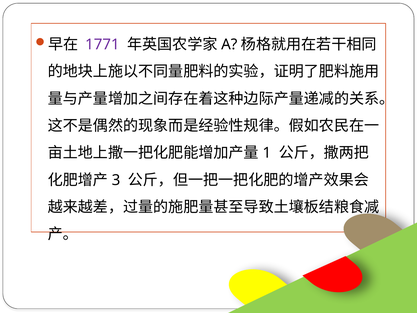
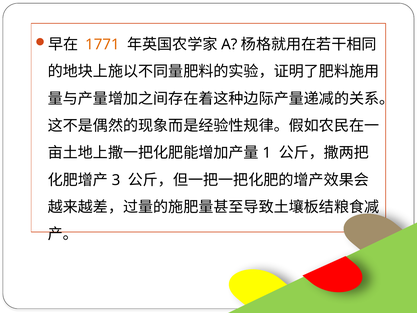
1771 colour: purple -> orange
